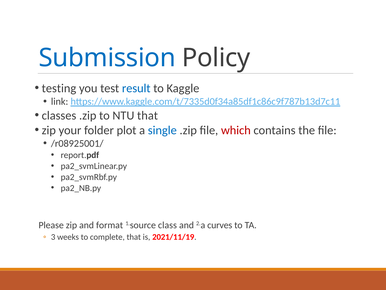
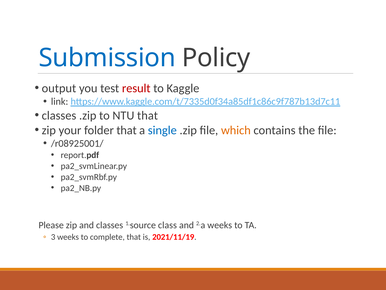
testing: testing -> output
result colour: blue -> red
folder plot: plot -> that
which colour: red -> orange
and format: format -> classes
2.a curves: curves -> weeks
